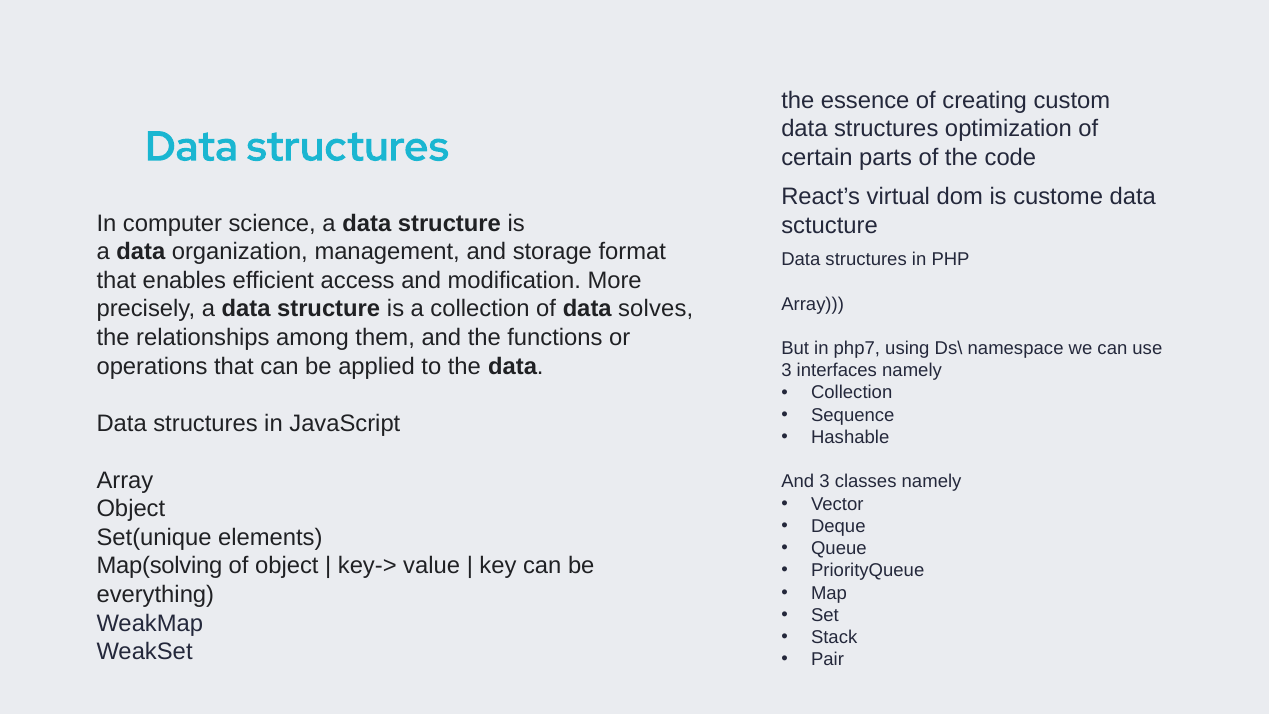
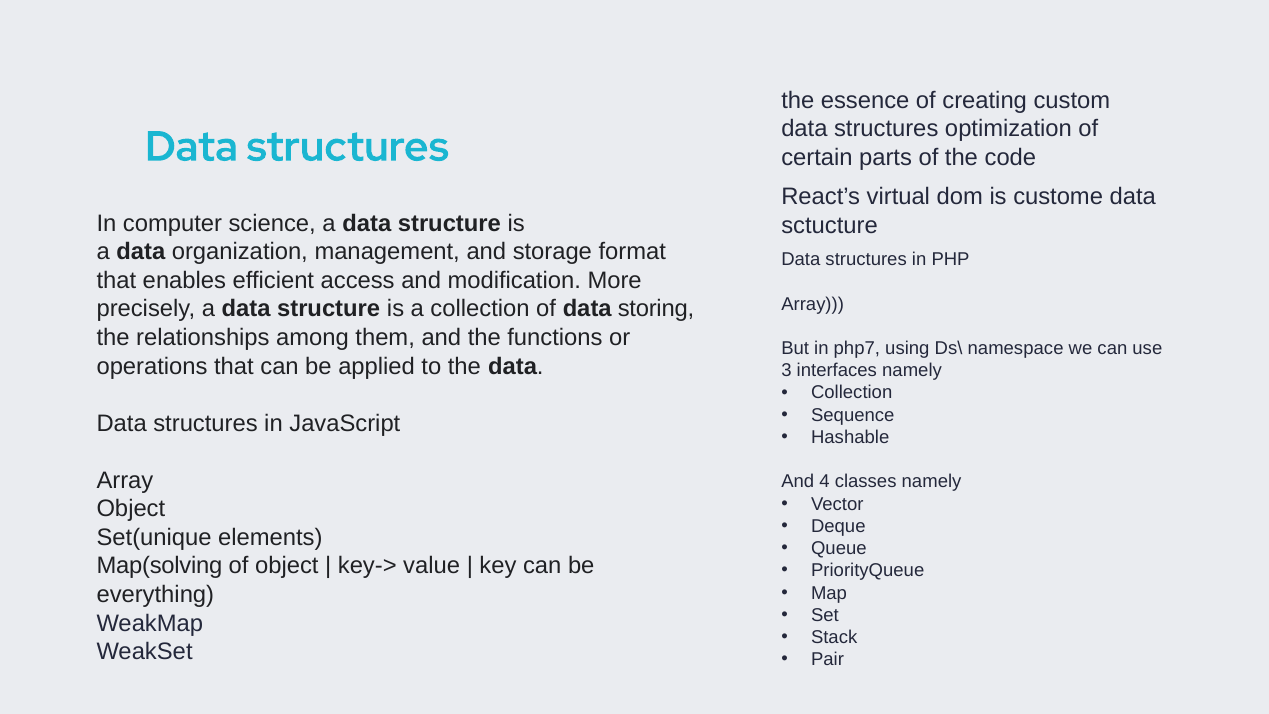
solves: solves -> storing
And 3: 3 -> 4
